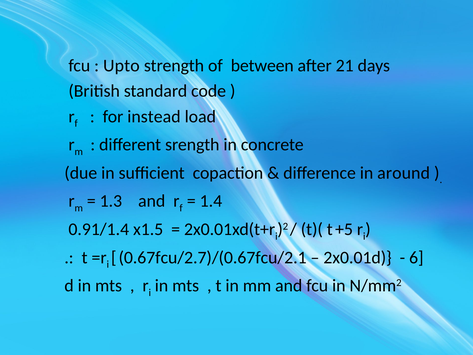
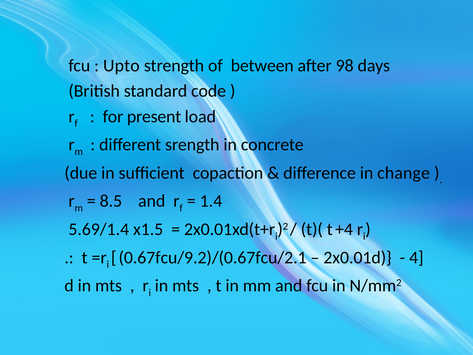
21: 21 -> 98
instead: instead -> present
around: around -> change
1.3: 1.3 -> 8.5
0.91/1.4: 0.91/1.4 -> 5.69/1.4
+5: +5 -> +4
0.67fcu/2.7)/(0.67fcu/2.1: 0.67fcu/2.7)/(0.67fcu/2.1 -> 0.67fcu/9.2)/(0.67fcu/2.1
6: 6 -> 4
